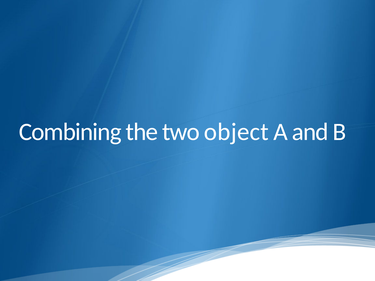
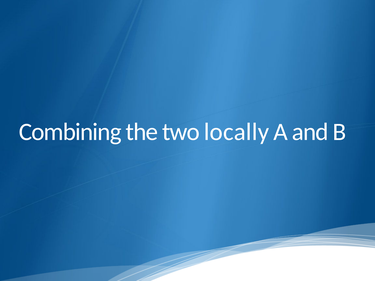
object: object -> locally
